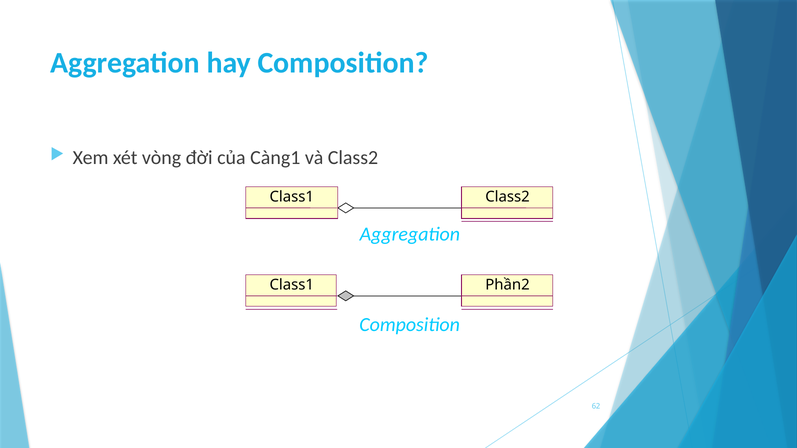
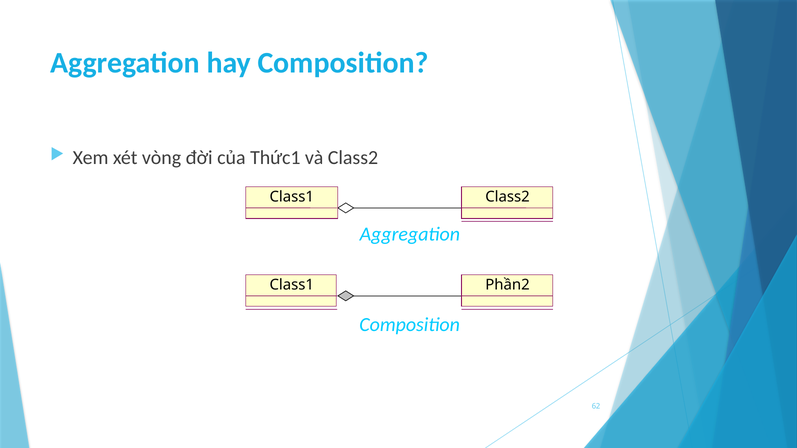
Càng1: Càng1 -> Thức1
